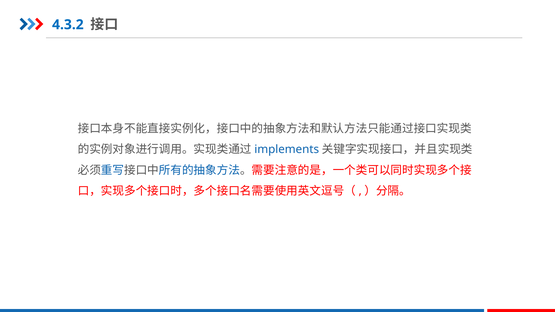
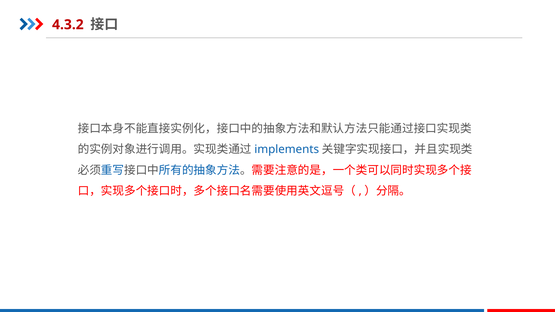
4.3.2 colour: blue -> red
